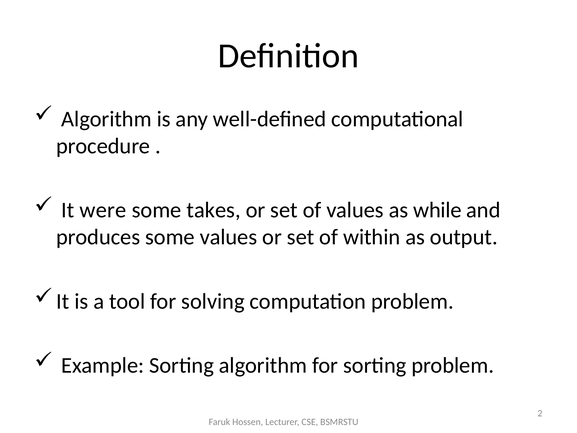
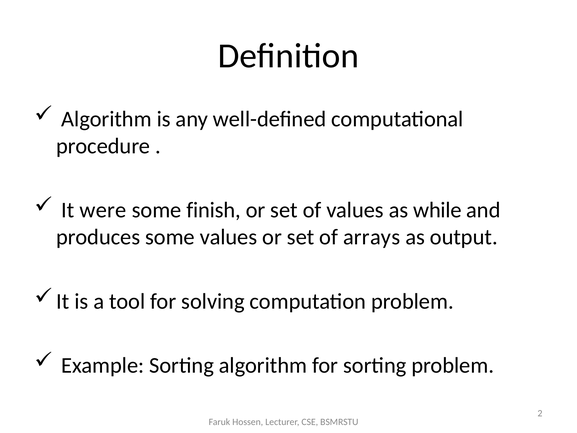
takes: takes -> finish
within: within -> arrays
